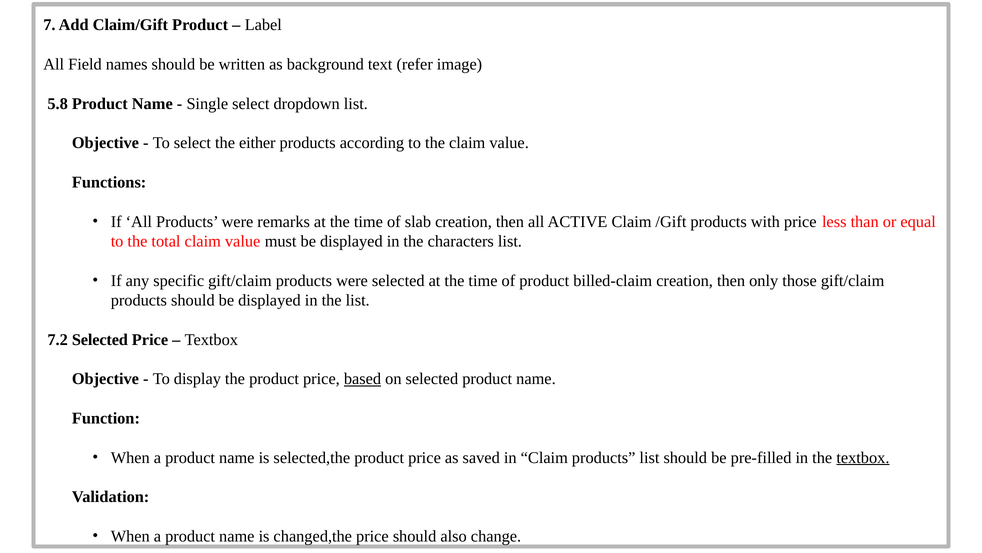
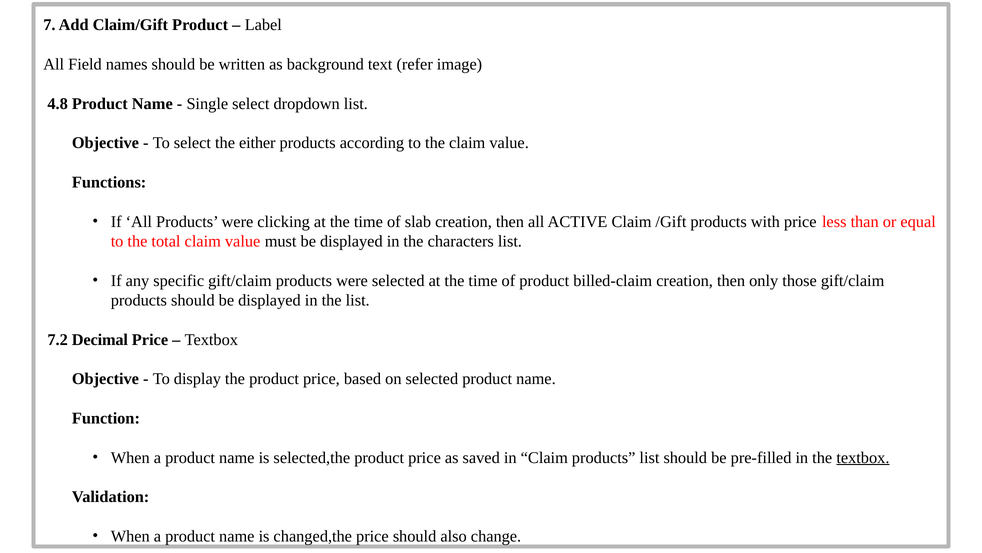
5.8: 5.8 -> 4.8
remarks: remarks -> clicking
7.2 Selected: Selected -> Decimal
based underline: present -> none
